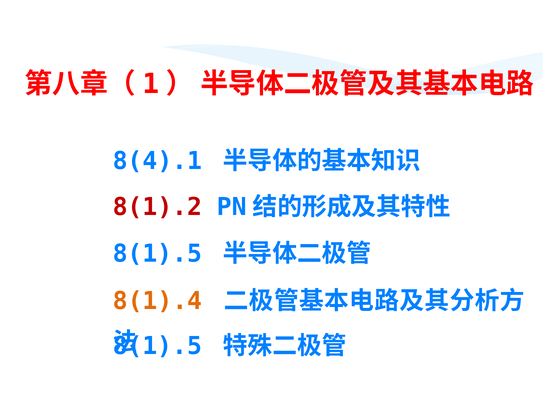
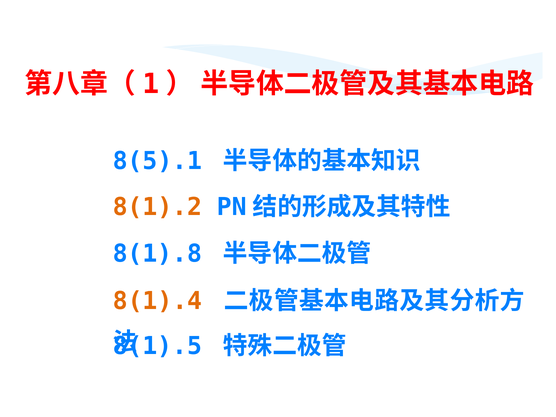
8(4).1: 8(4).1 -> 8(5).1
8(1).2 colour: red -> orange
8(1).5 at (157, 254): 8(1).5 -> 8(1).8
